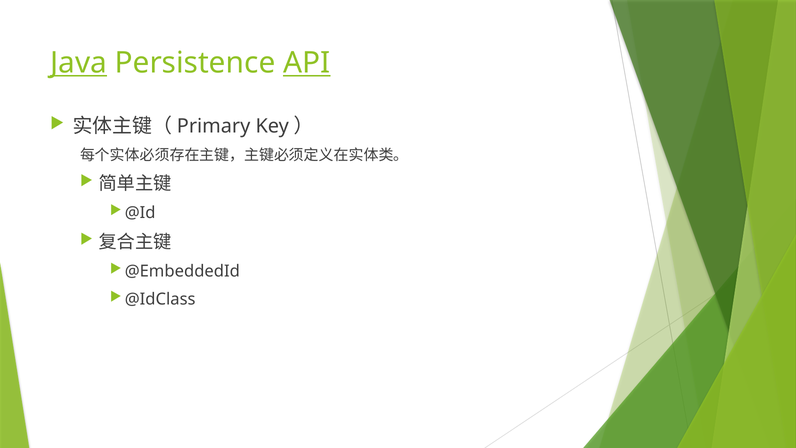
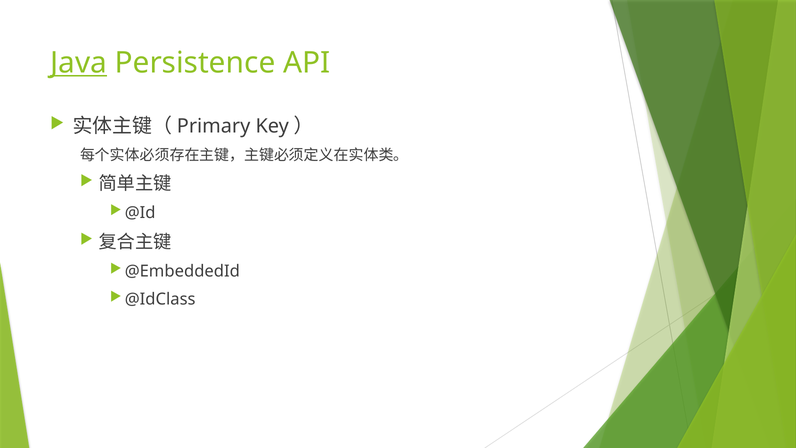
API underline: present -> none
